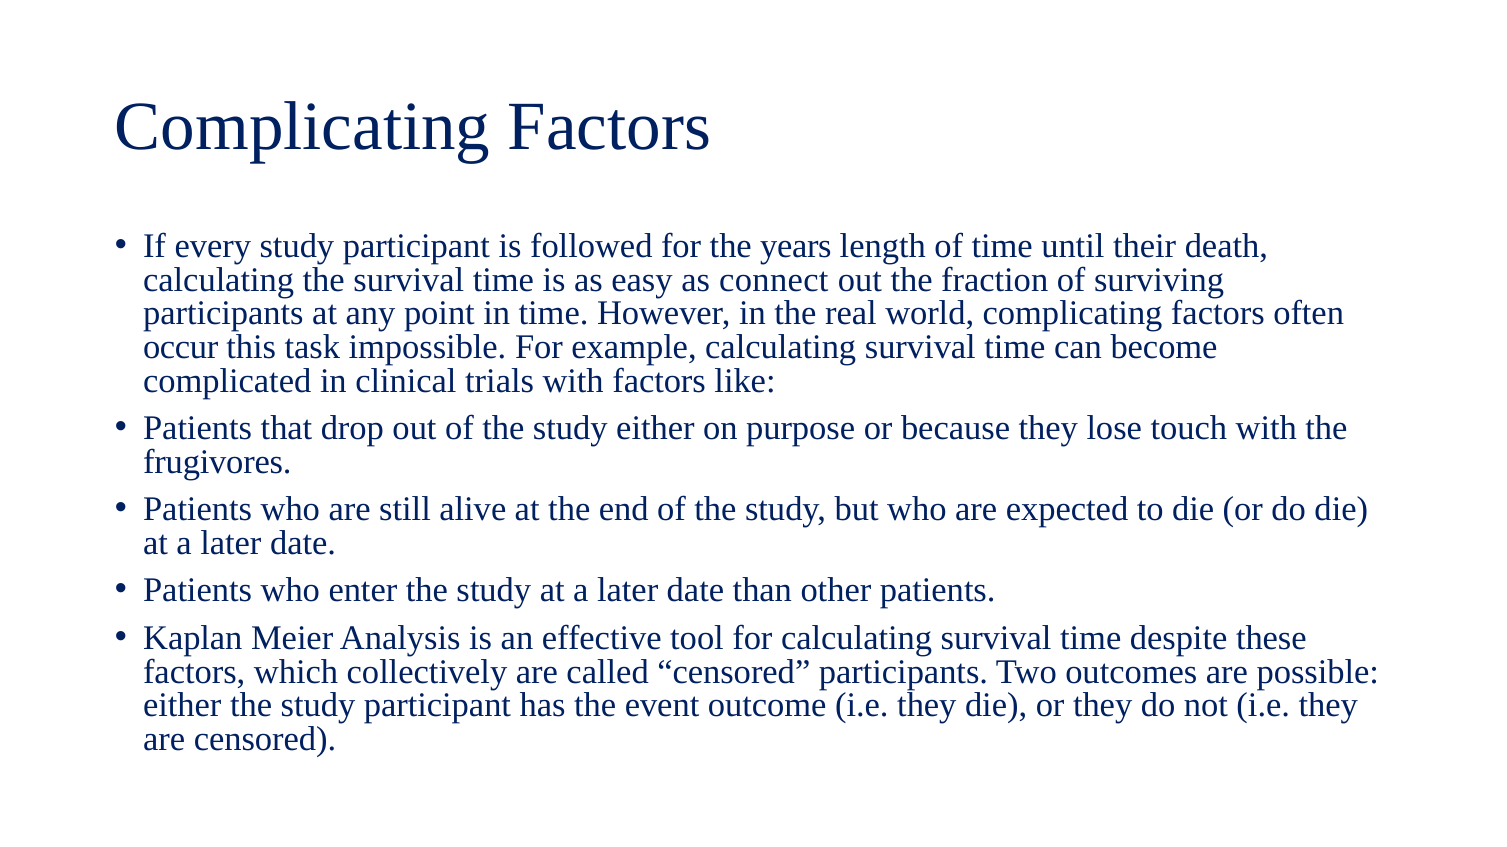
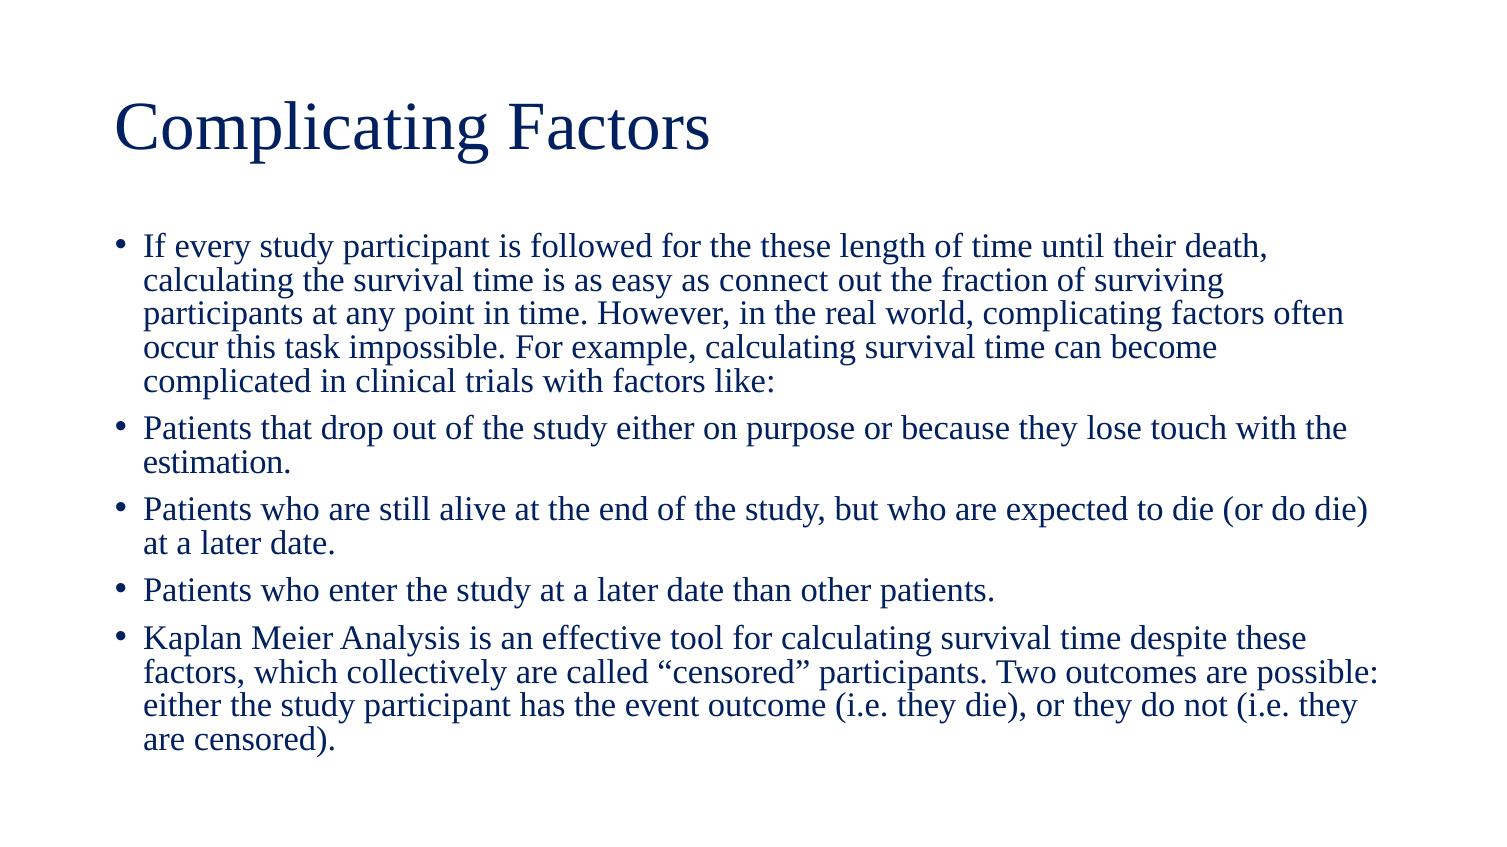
the years: years -> these
frugivores: frugivores -> estimation
